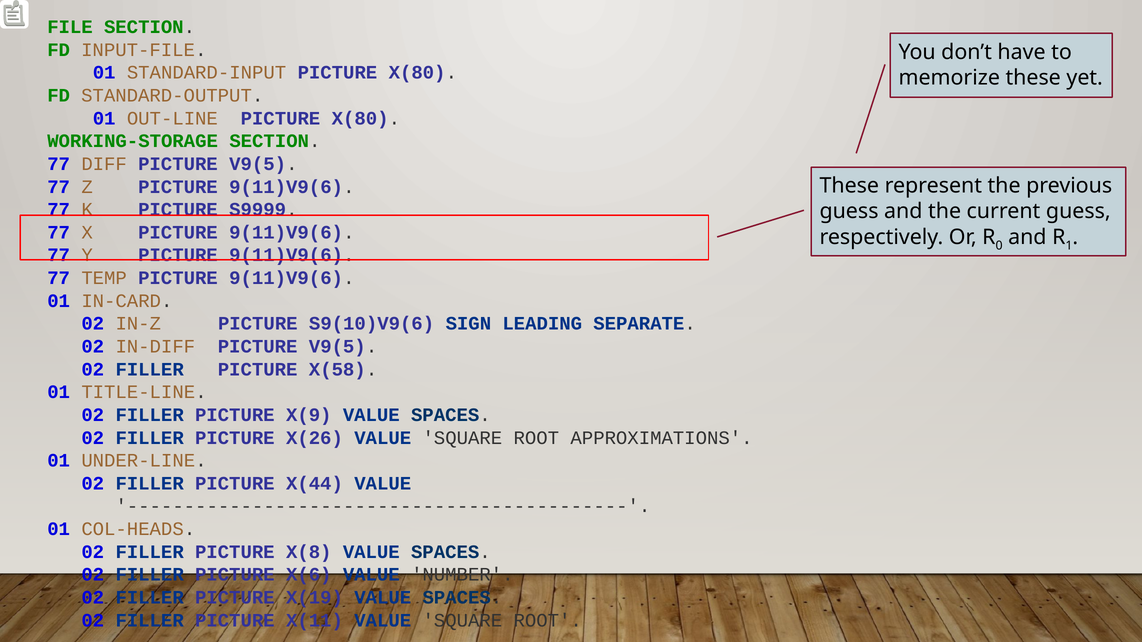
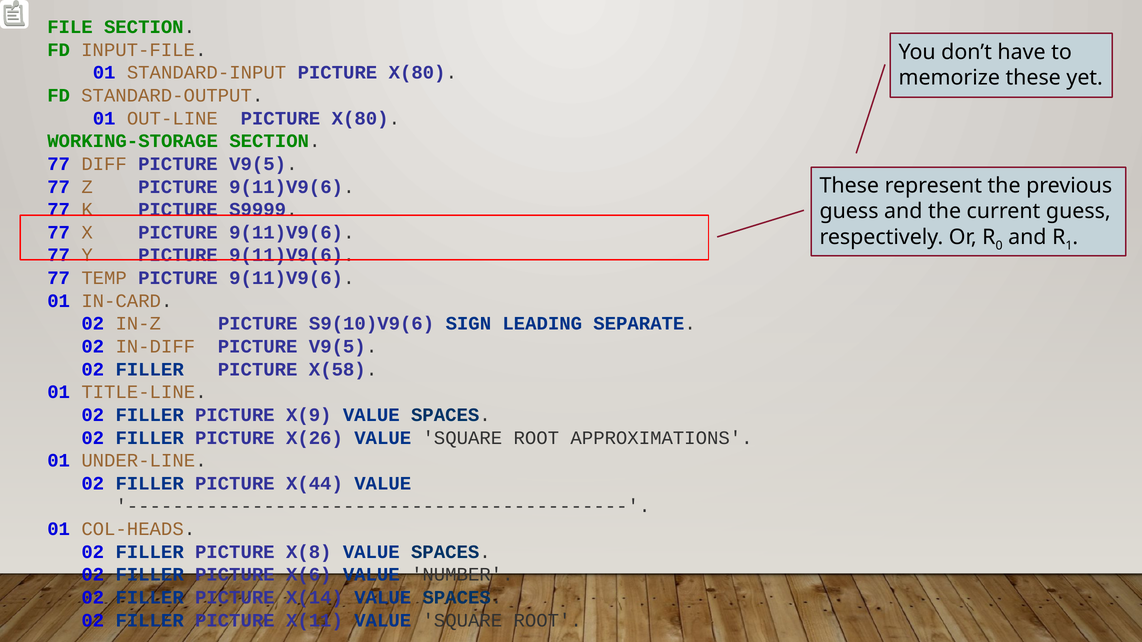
X(19: X(19 -> X(14
